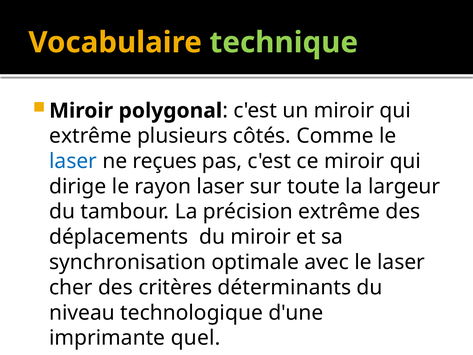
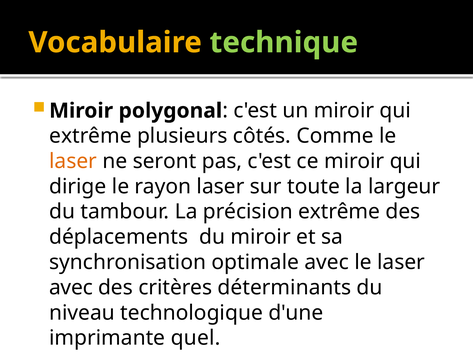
laser at (73, 161) colour: blue -> orange
reçues: reçues -> seront
cher at (71, 287): cher -> avec
